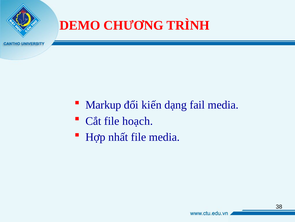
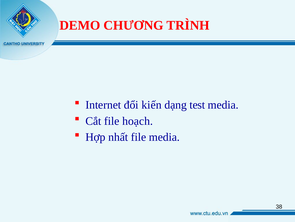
Markup: Markup -> Internet
fail: fail -> test
